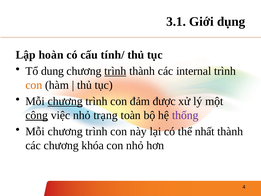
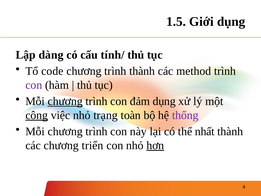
3.1: 3.1 -> 1.5
hoàn: hoàn -> dàng
dung: dung -> code
trình at (115, 71) underline: present -> none
internal: internal -> method
con at (34, 85) colour: orange -> purple
đảm được: được -> dụng
khóa: khóa -> triển
hơn underline: none -> present
